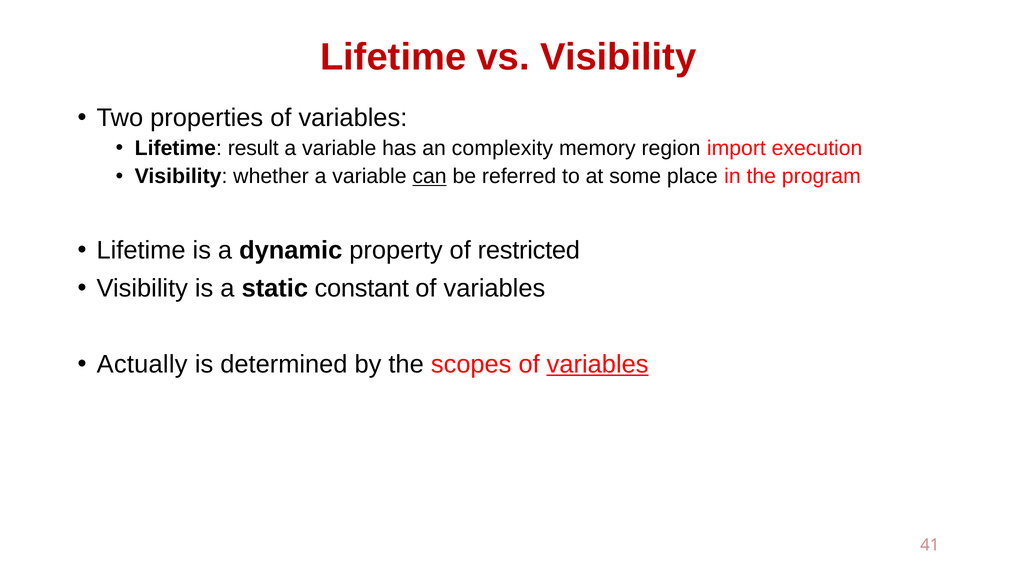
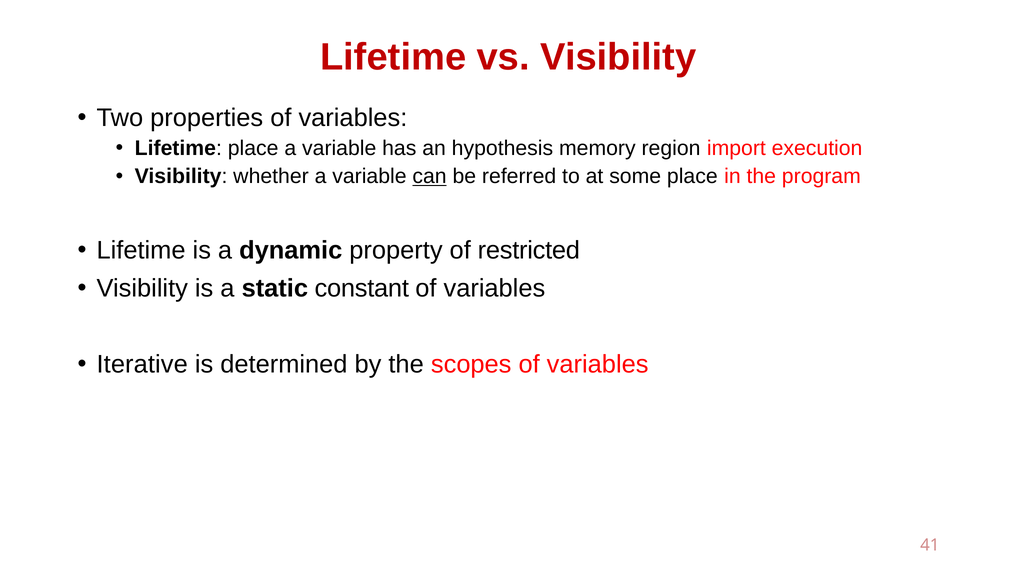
Lifetime result: result -> place
complexity: complexity -> hypothesis
Actually: Actually -> Iterative
variables at (598, 364) underline: present -> none
